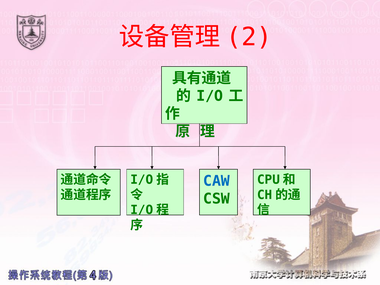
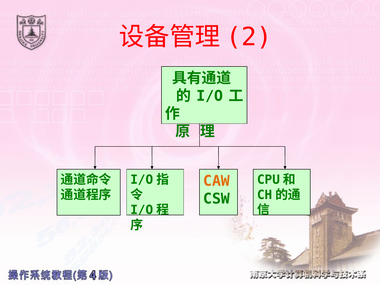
CAW colour: blue -> orange
